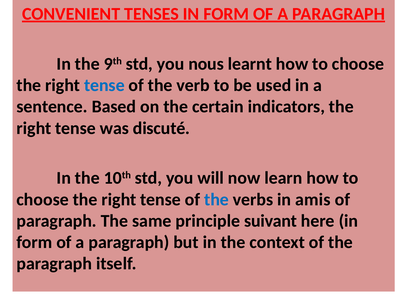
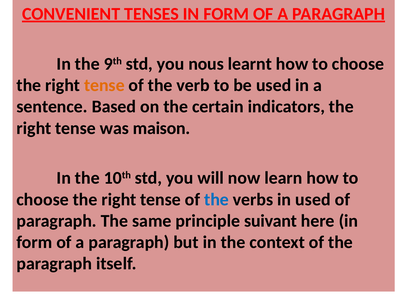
tense at (104, 85) colour: blue -> orange
discuté: discuté -> maison
in amis: amis -> used
